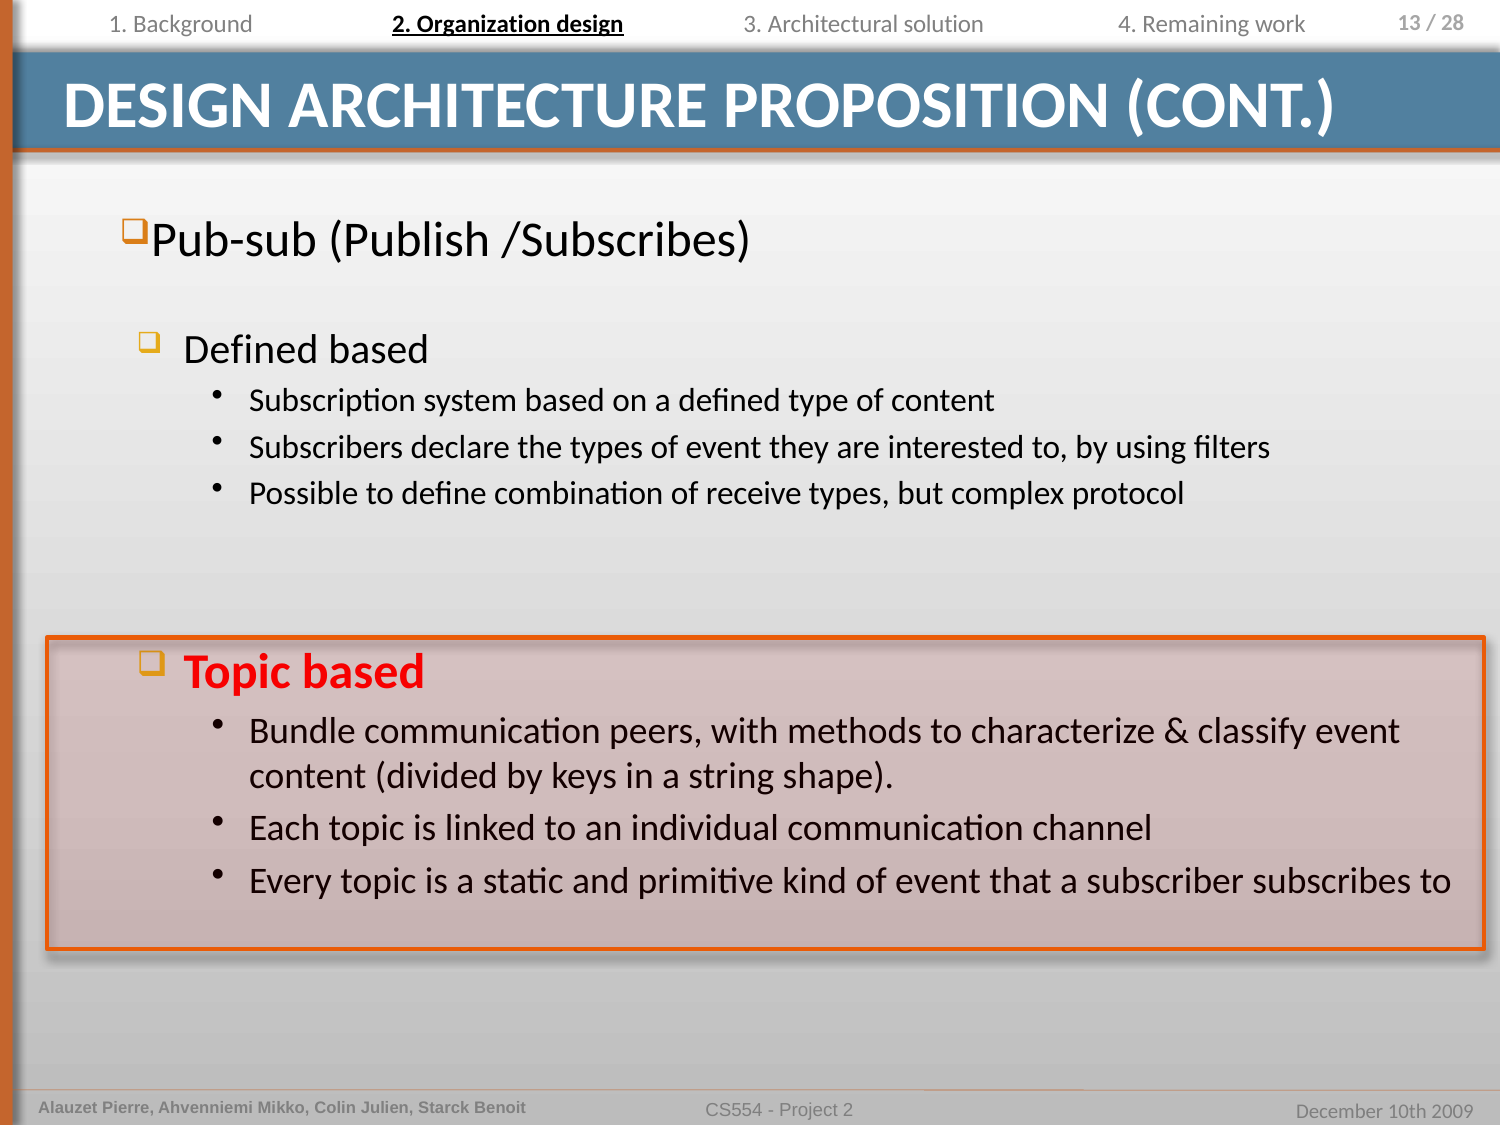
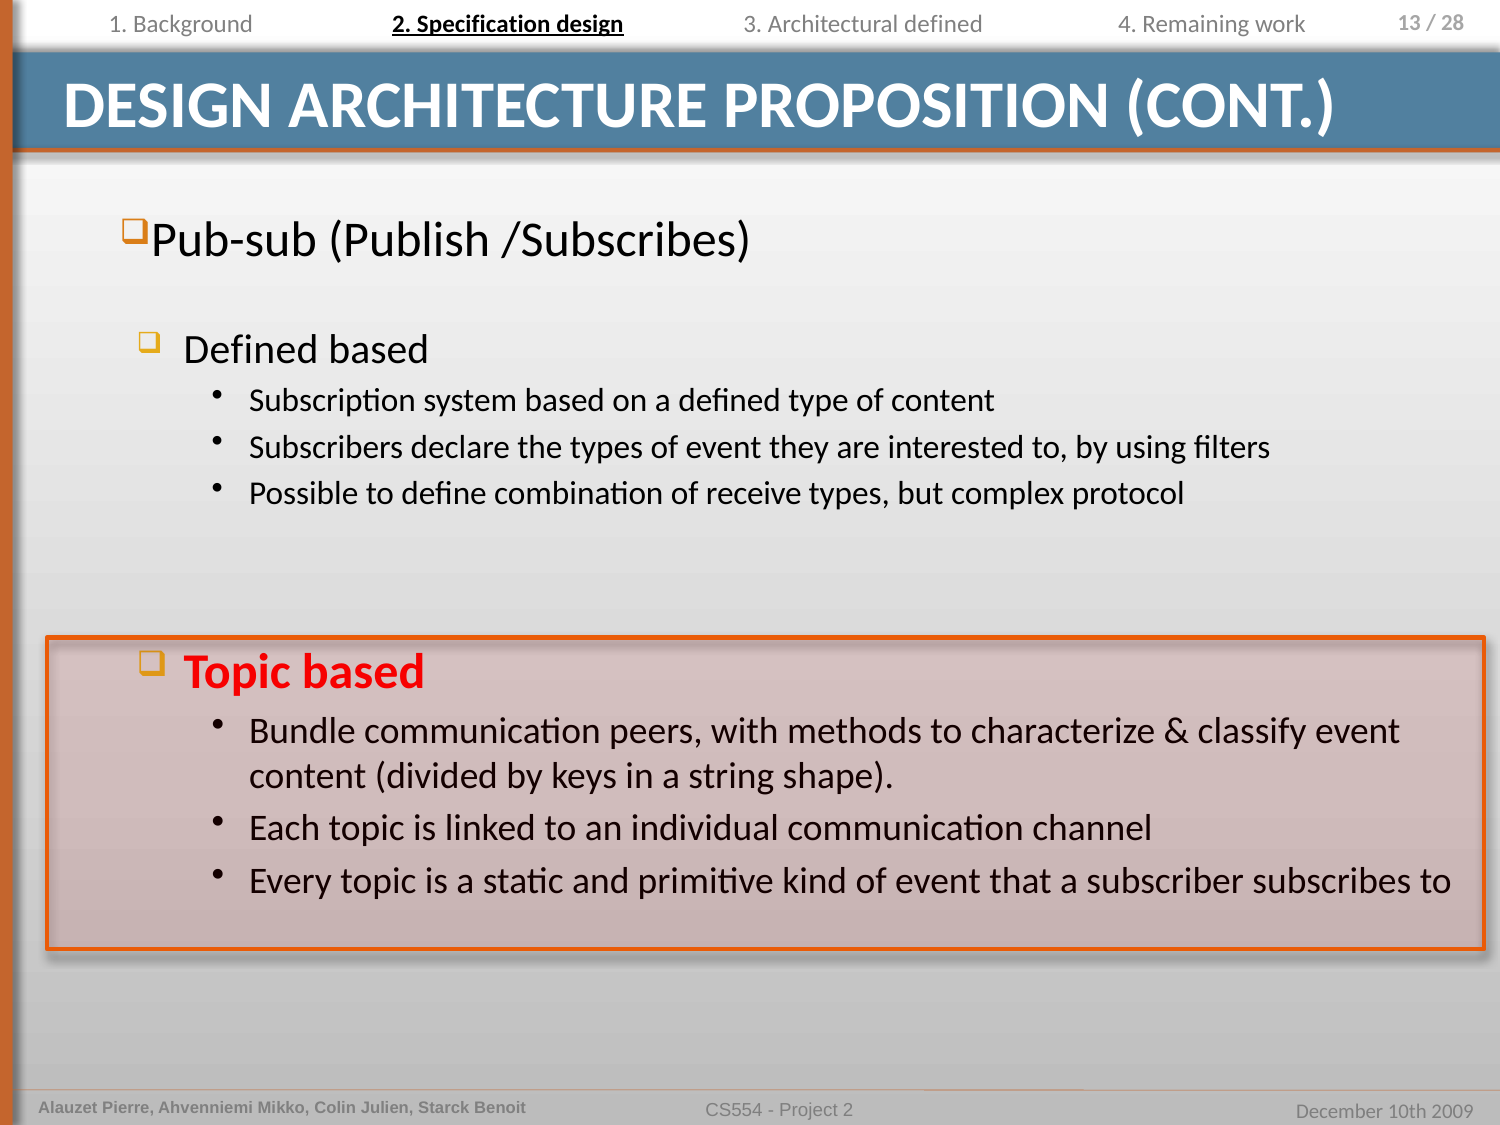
Organization: Organization -> Specification
Architectural solution: solution -> defined
